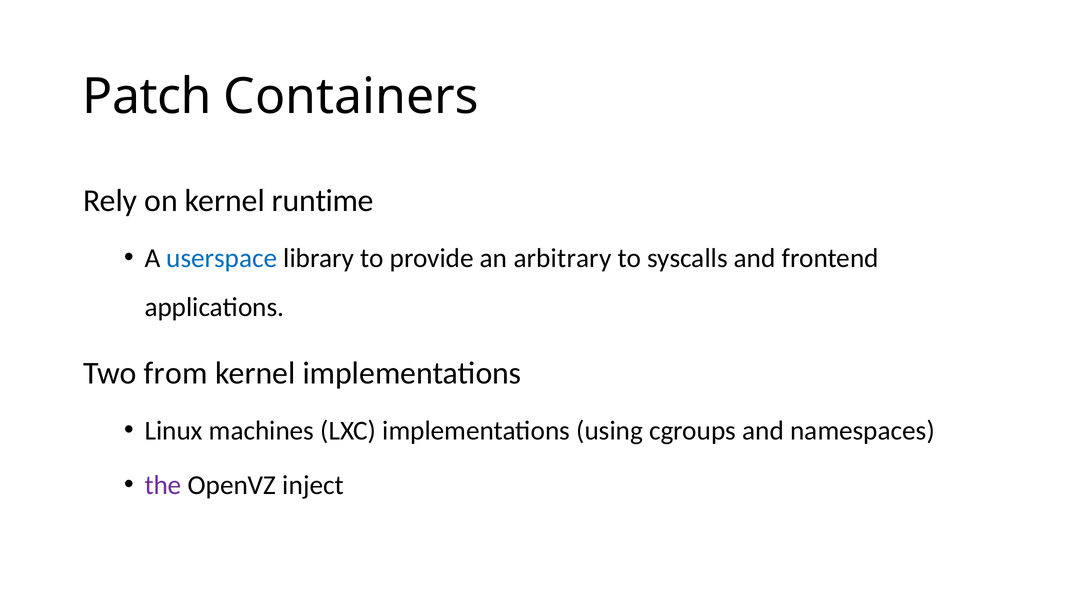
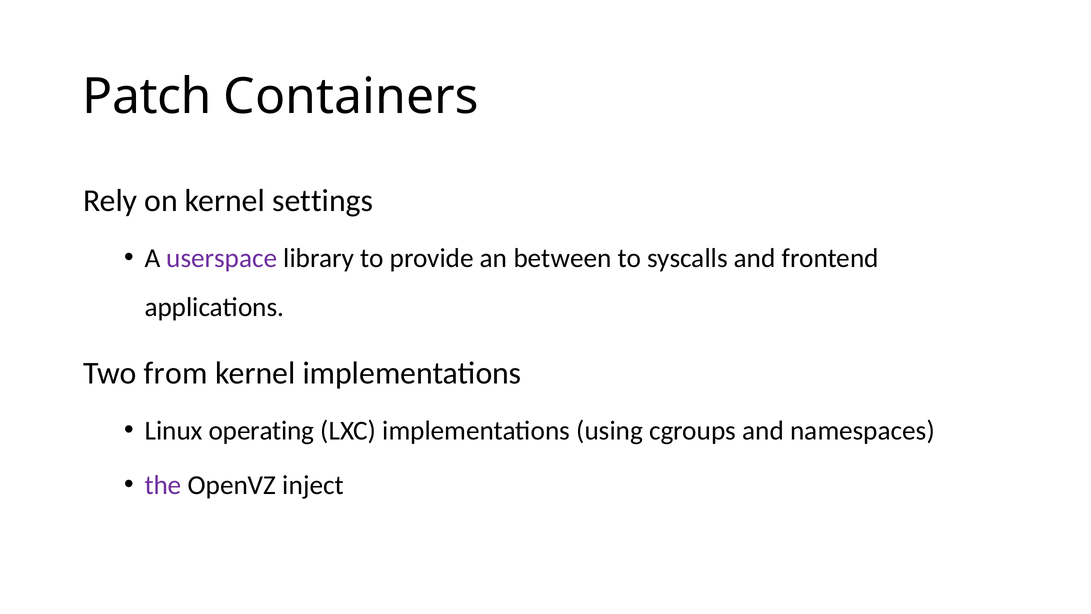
runtime: runtime -> settings
userspace colour: blue -> purple
arbitrary: arbitrary -> between
machines: machines -> operating
